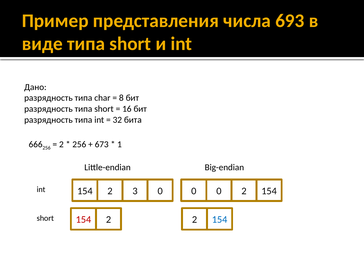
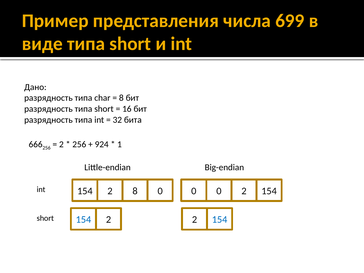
693: 693 -> 699
673: 673 -> 924
2 3: 3 -> 8
154 at (83, 220) colour: red -> blue
